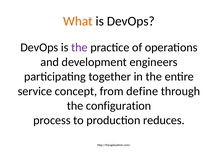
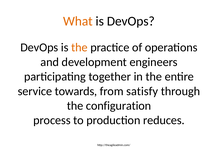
the at (79, 47) colour: purple -> orange
concept: concept -> towards
define: define -> satisfy
